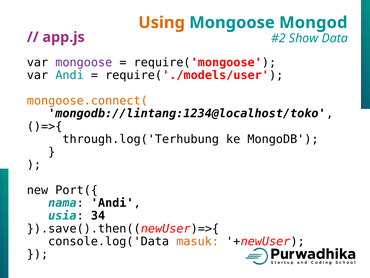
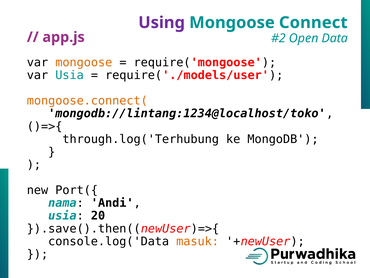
Using colour: orange -> purple
Mongod: Mongod -> Connect
Show: Show -> Open
mongoose at (84, 62) colour: purple -> orange
var Andi: Andi -> Usia
34: 34 -> 20
